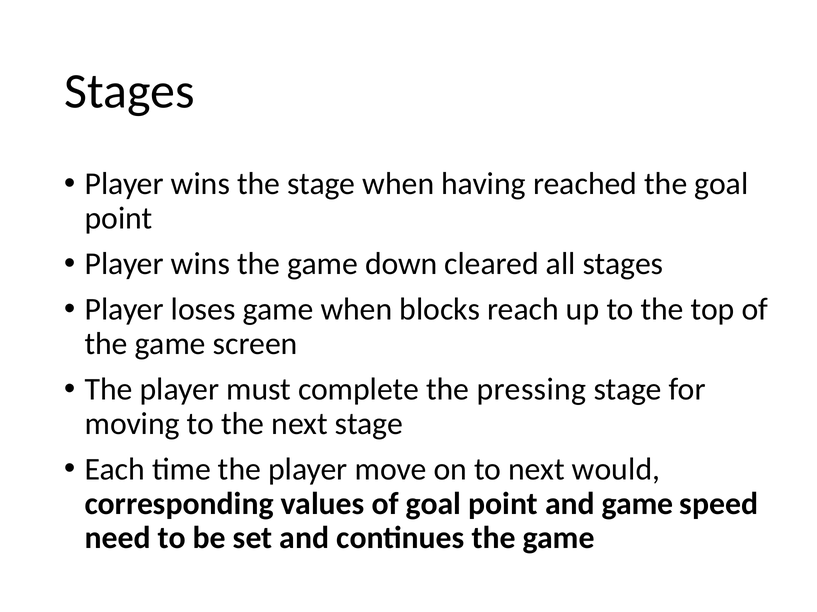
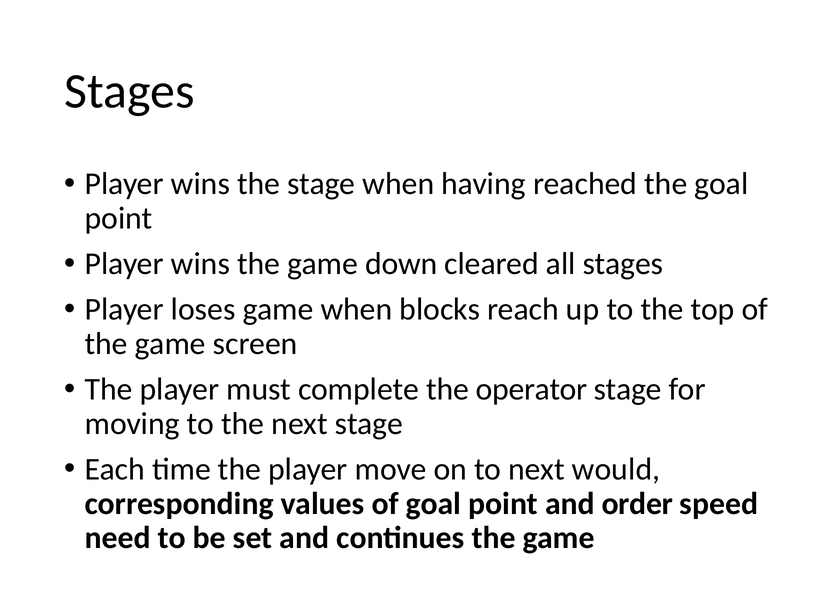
pressing: pressing -> operator
and game: game -> order
